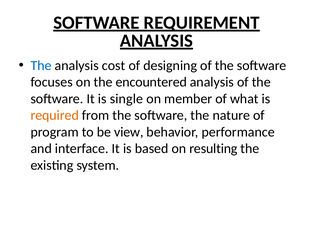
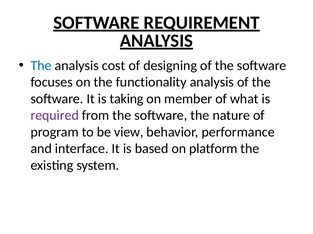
encountered: encountered -> functionality
single: single -> taking
required colour: orange -> purple
resulting: resulting -> platform
